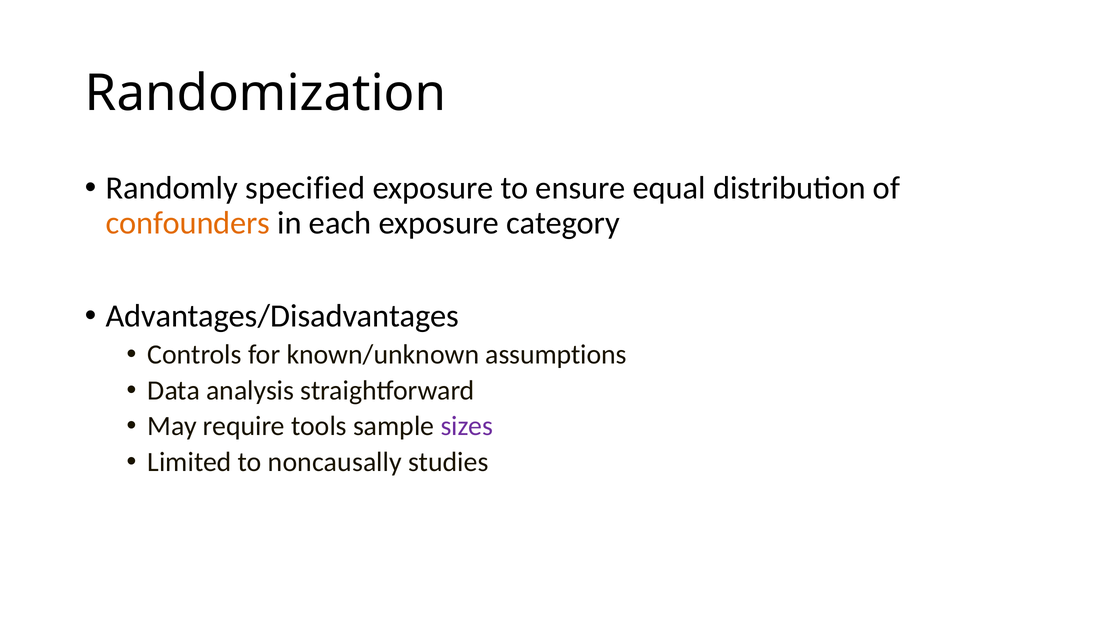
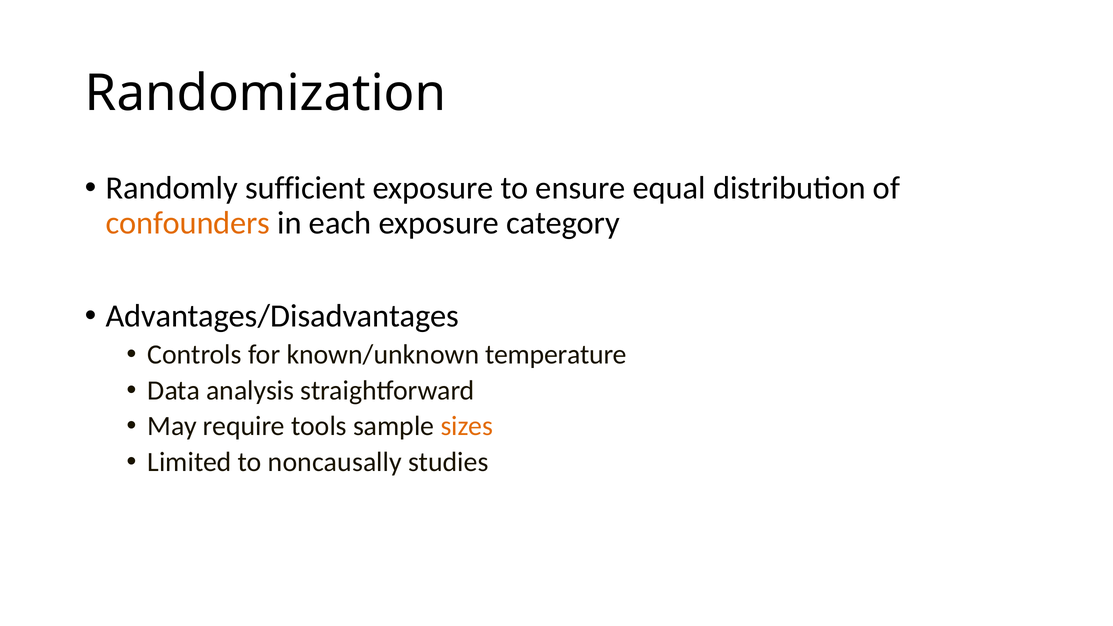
specified: specified -> sufficient
assumptions: assumptions -> temperature
sizes colour: purple -> orange
